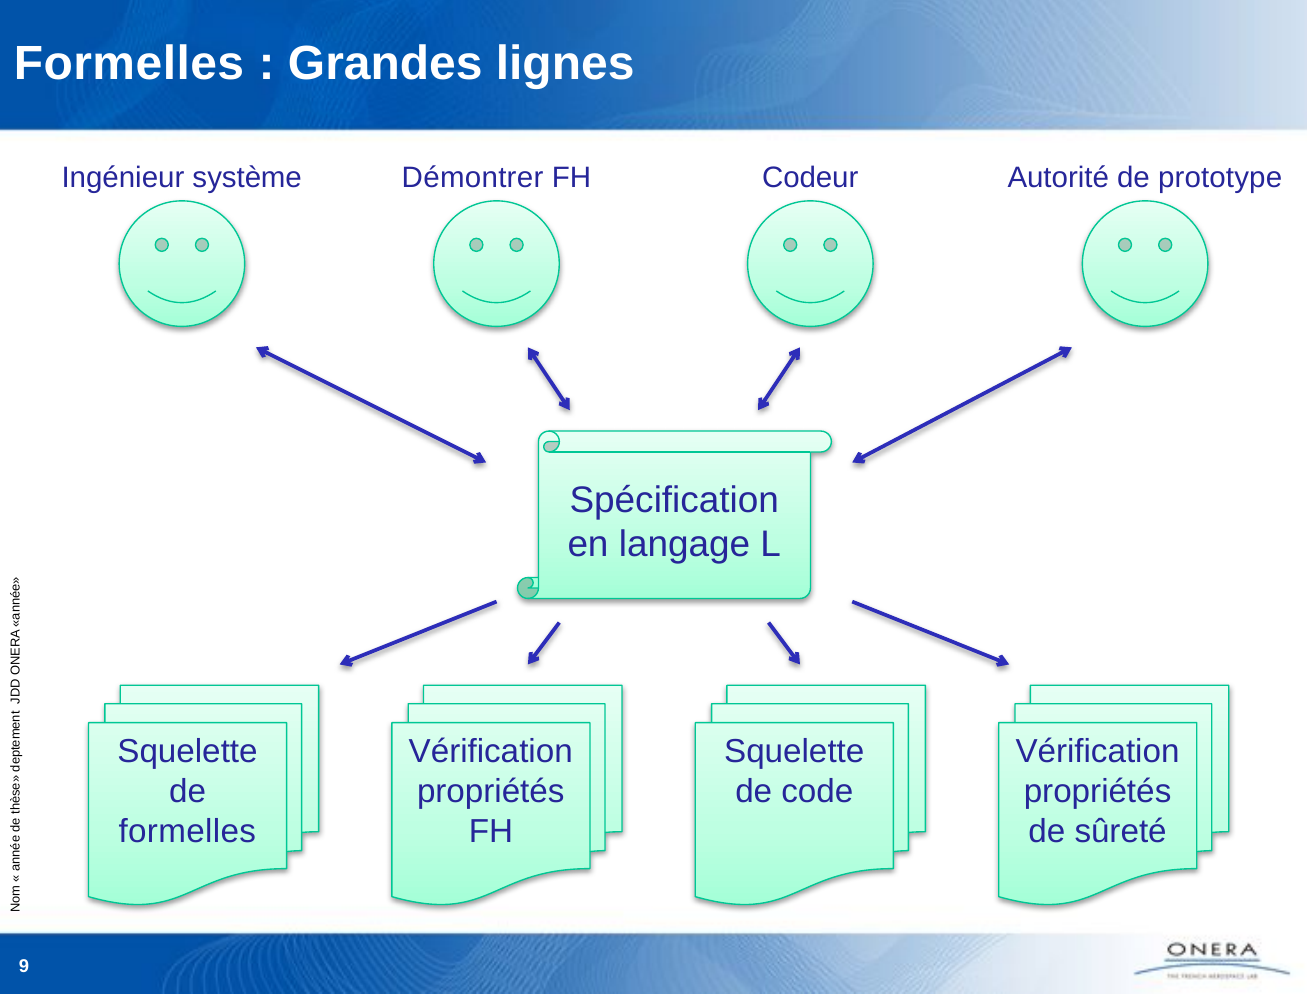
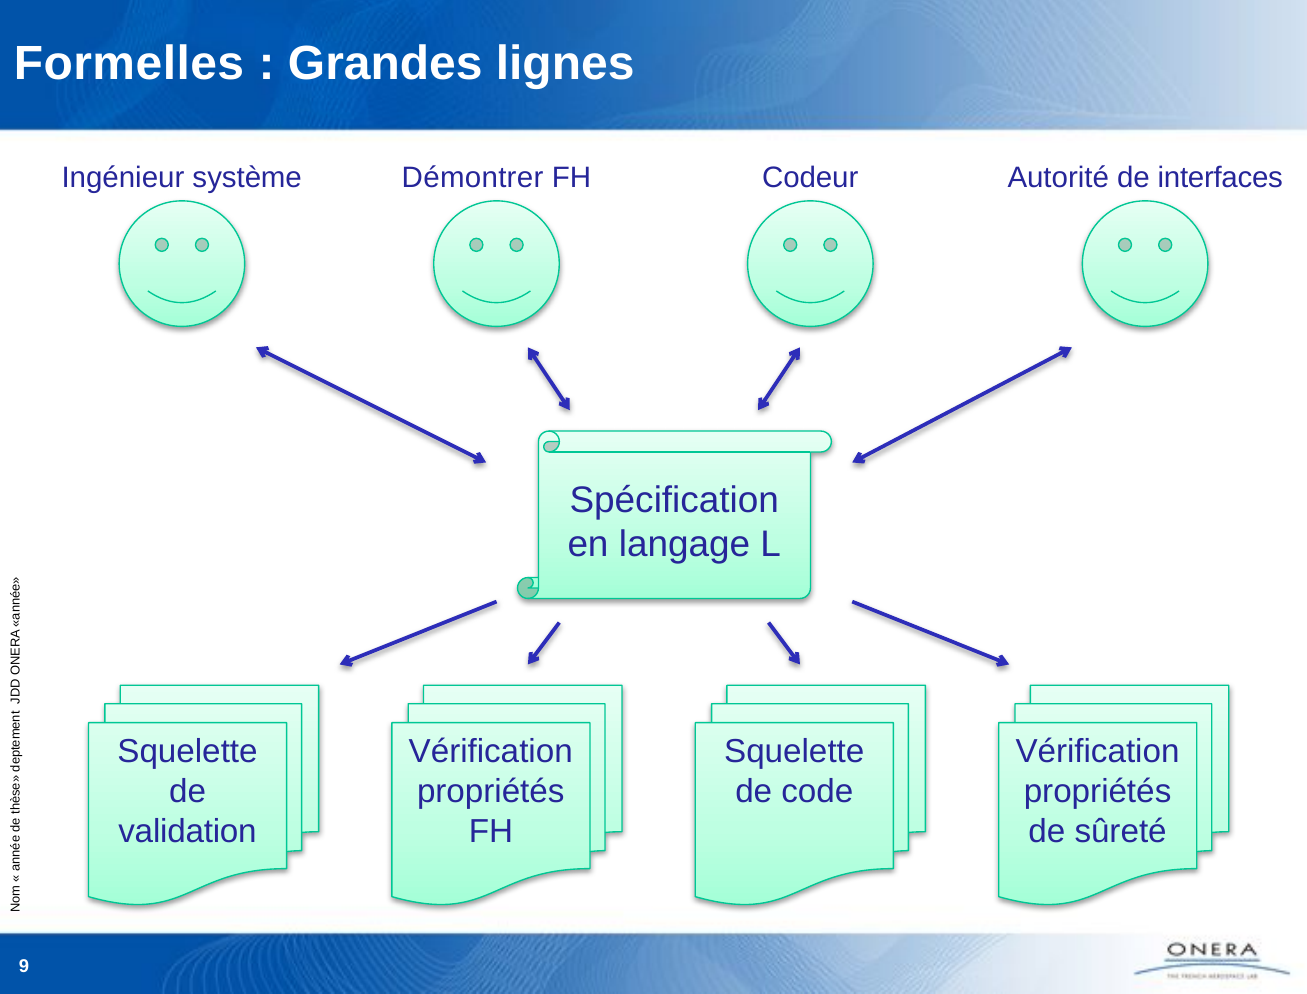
prototype: prototype -> interfaces
formelles at (187, 831): formelles -> validation
